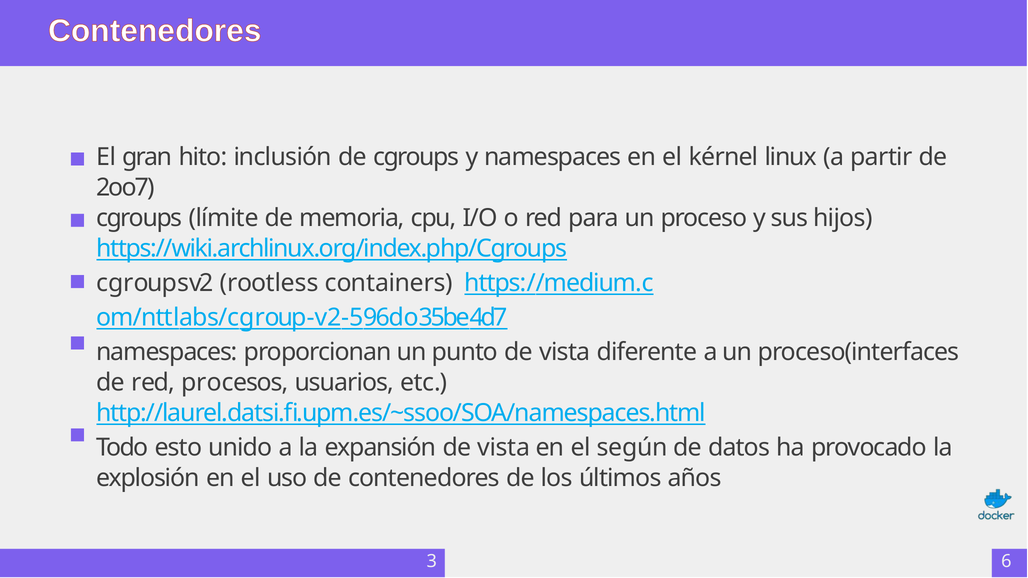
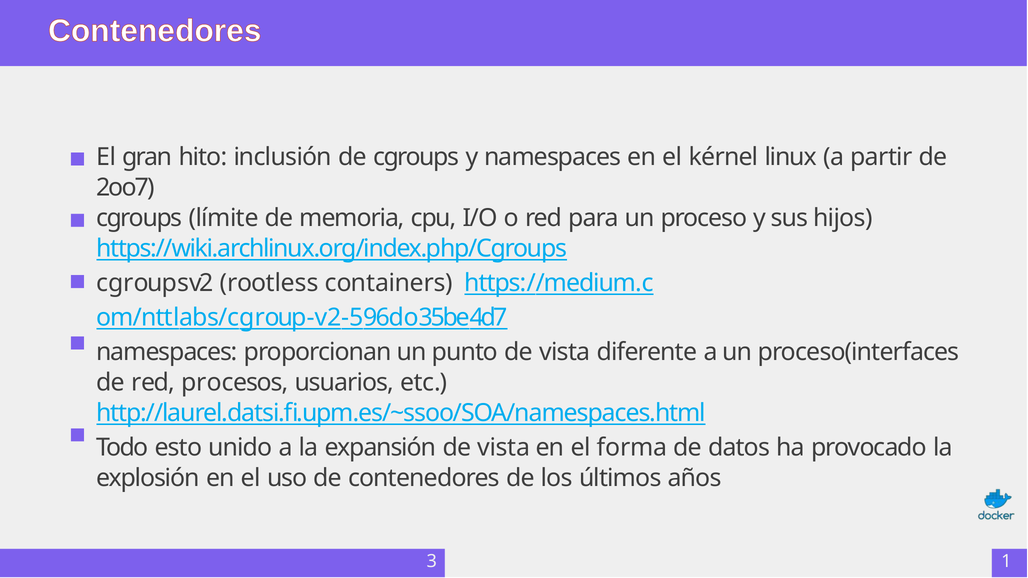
según: según -> forma
6: 6 -> 1
